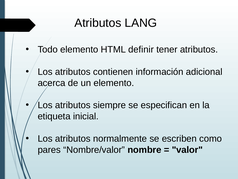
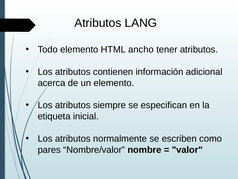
definir: definir -> ancho
